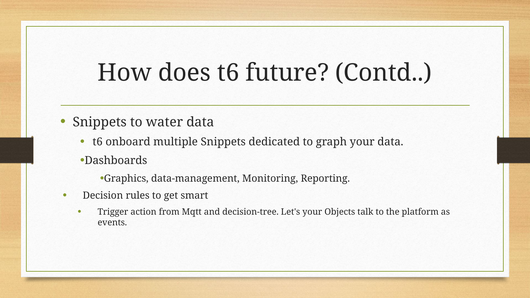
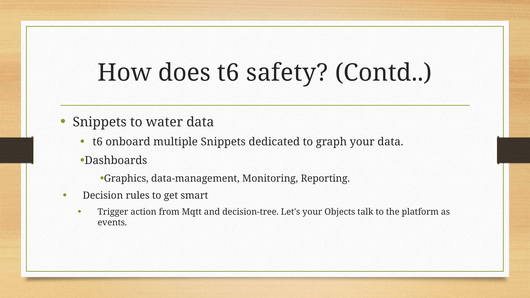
future: future -> safety
